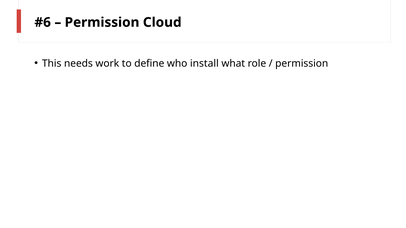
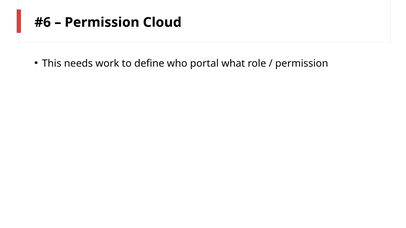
install: install -> portal
